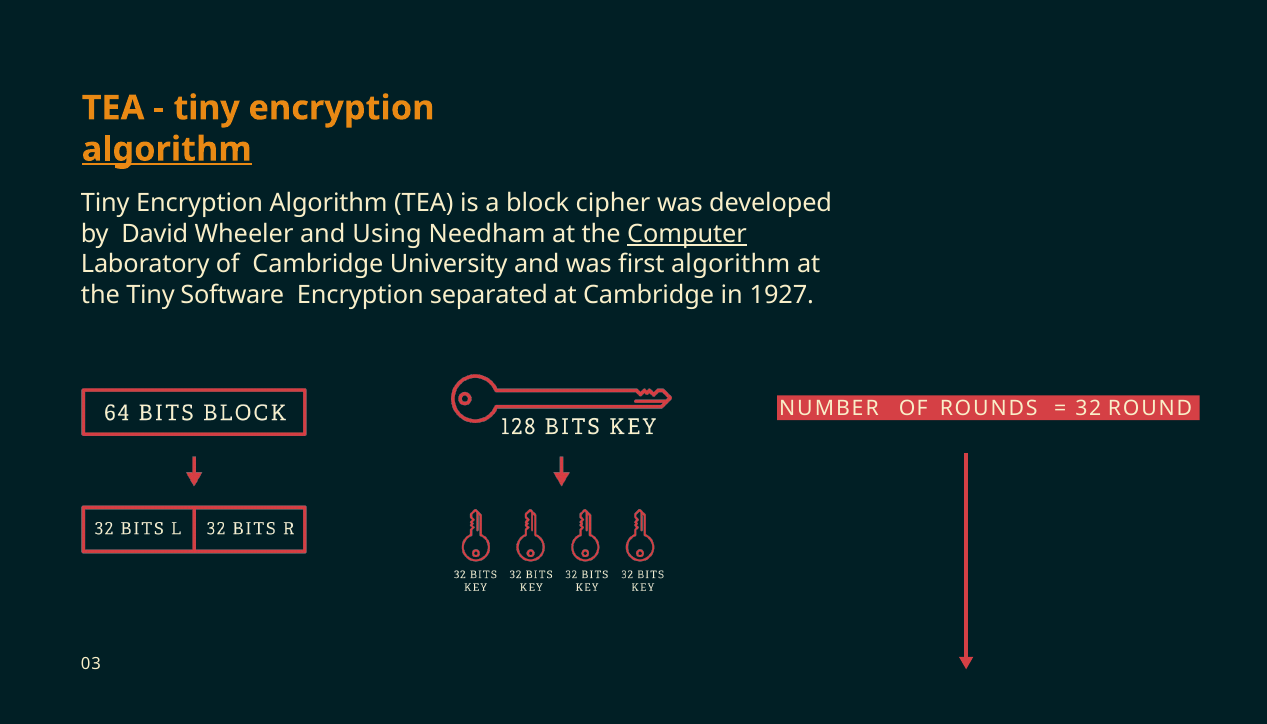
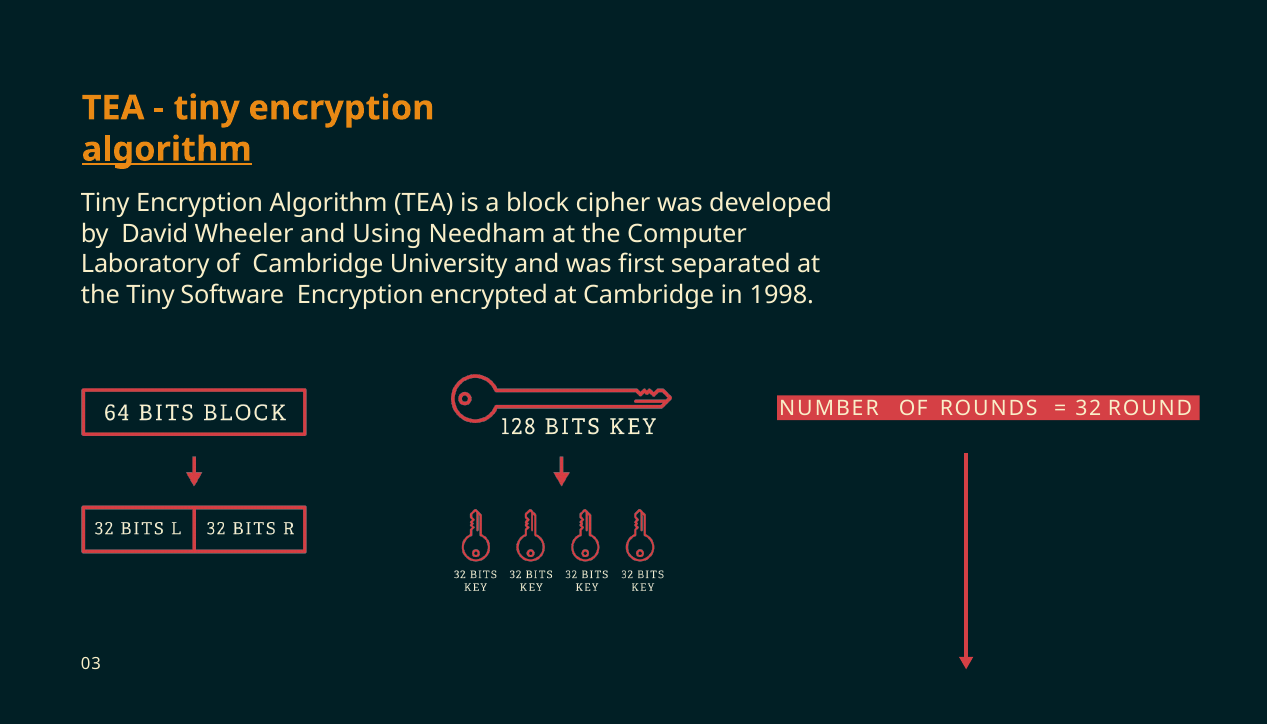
Computer underline: present -> none
first algorithm: algorithm -> separated
separated: separated -> encrypted
1927: 1927 -> 1998
